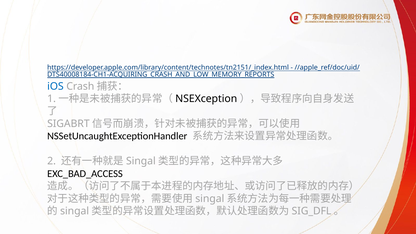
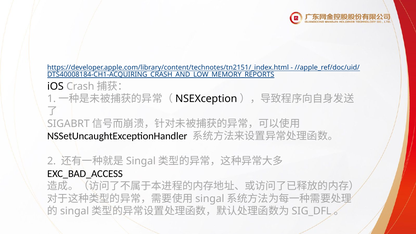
iOS colour: blue -> black
